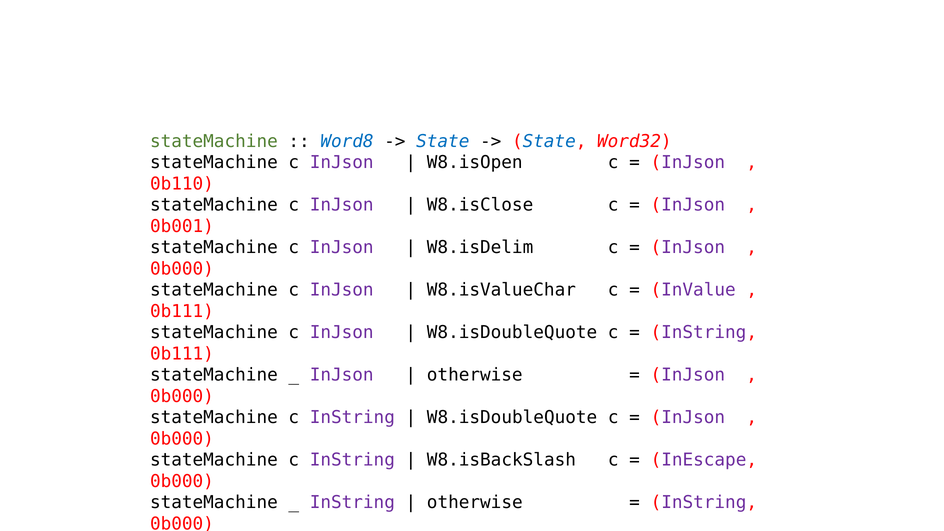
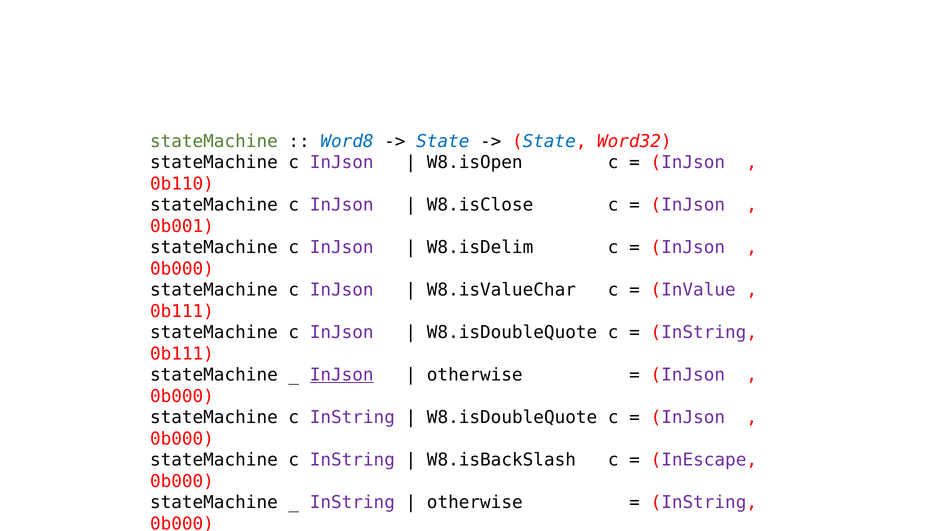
InJson at (342, 375) underline: none -> present
